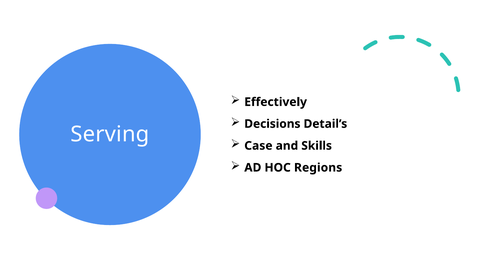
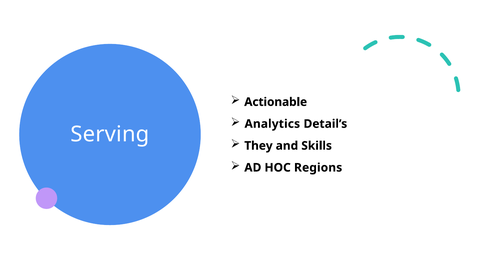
Effectively: Effectively -> Actionable
Decisions: Decisions -> Analytics
Case: Case -> They
